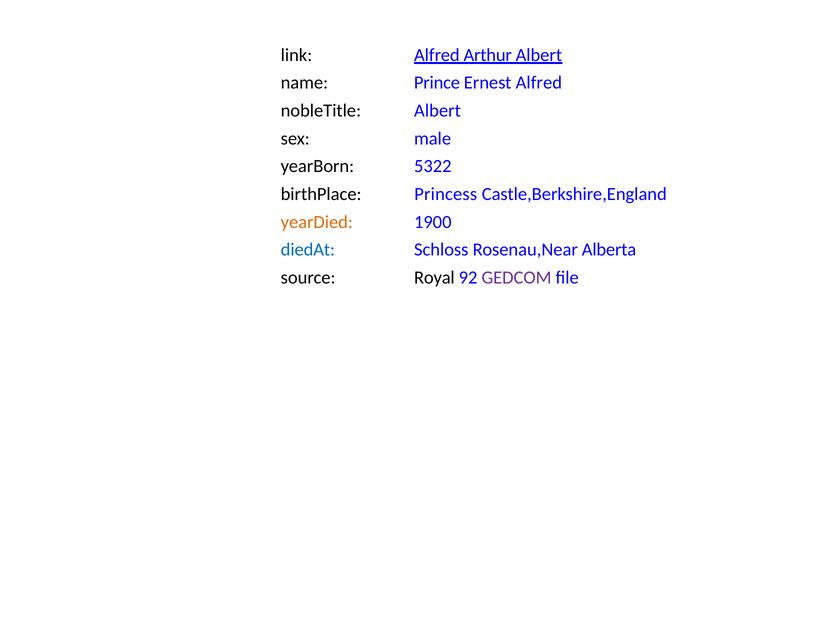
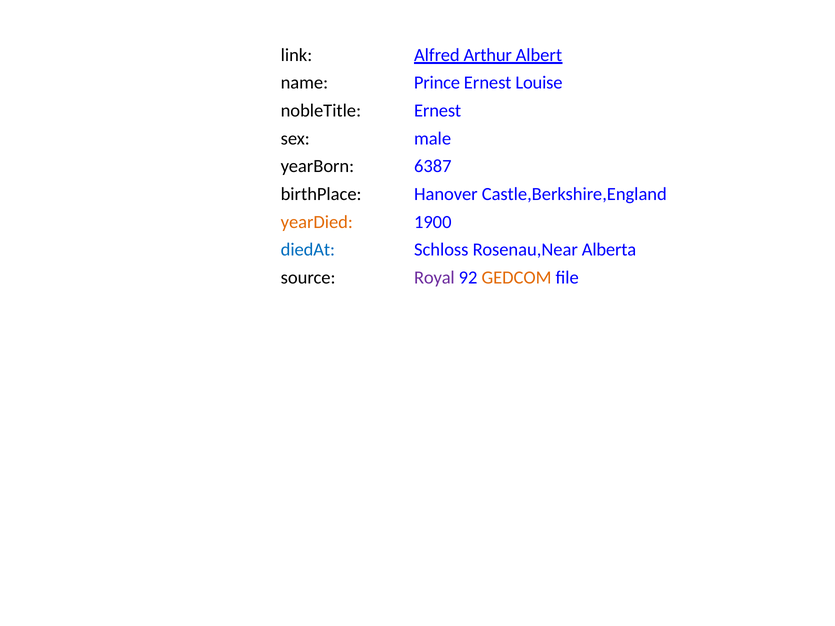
Ernest Alfred: Alfred -> Louise
nobleTitle Albert: Albert -> Ernest
5322: 5322 -> 6387
Princess: Princess -> Hanover
Royal colour: black -> purple
GEDCOM colour: purple -> orange
